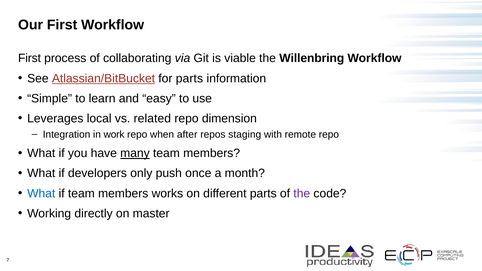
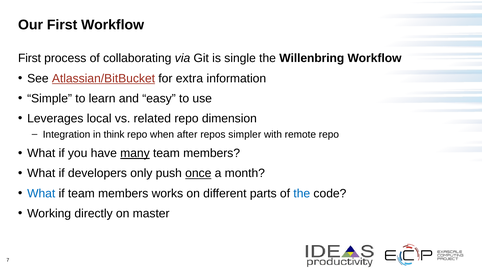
viable: viable -> single
for parts: parts -> extra
work: work -> think
staging: staging -> simpler
once underline: none -> present
the at (302, 194) colour: purple -> blue
